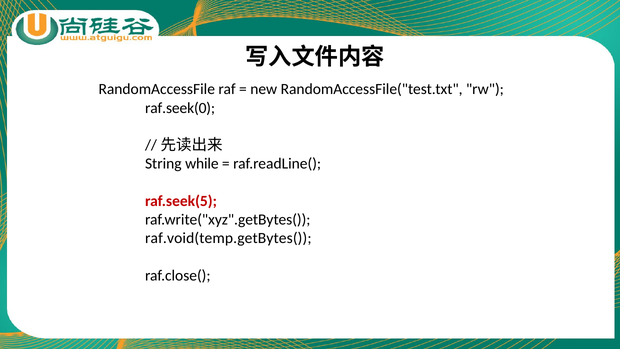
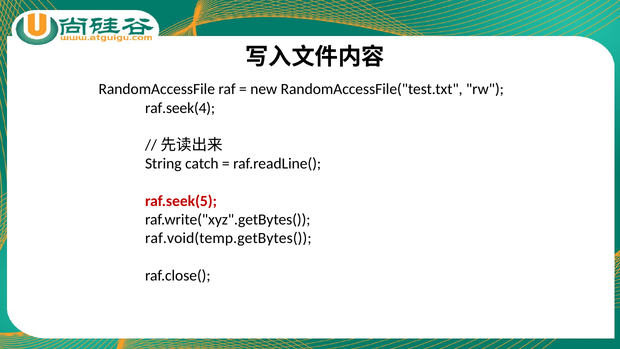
raf.seek(0: raf.seek(0 -> raf.seek(4
while: while -> catch
